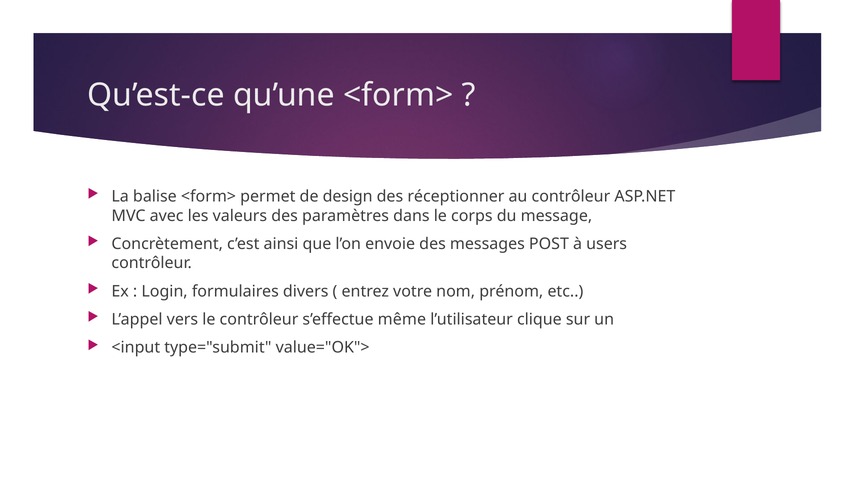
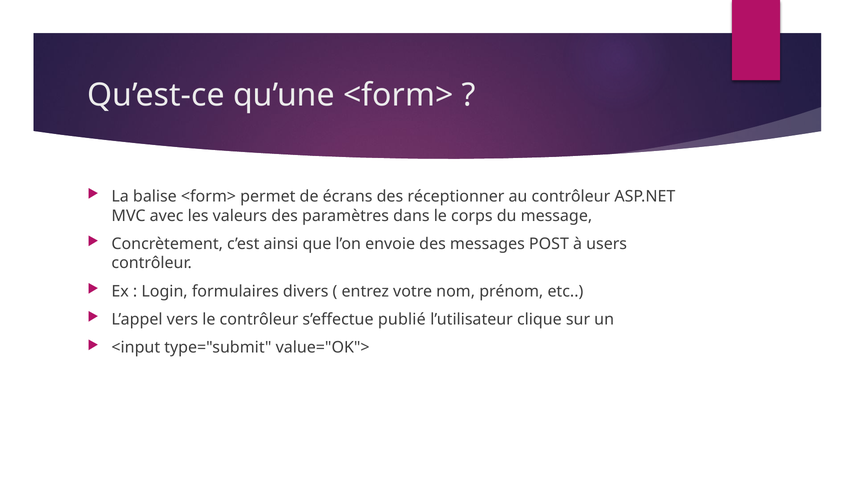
design: design -> écrans
même: même -> publié
